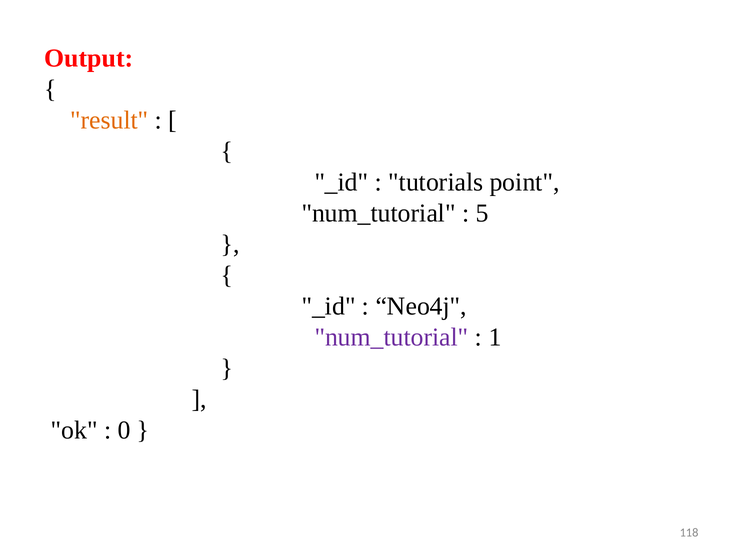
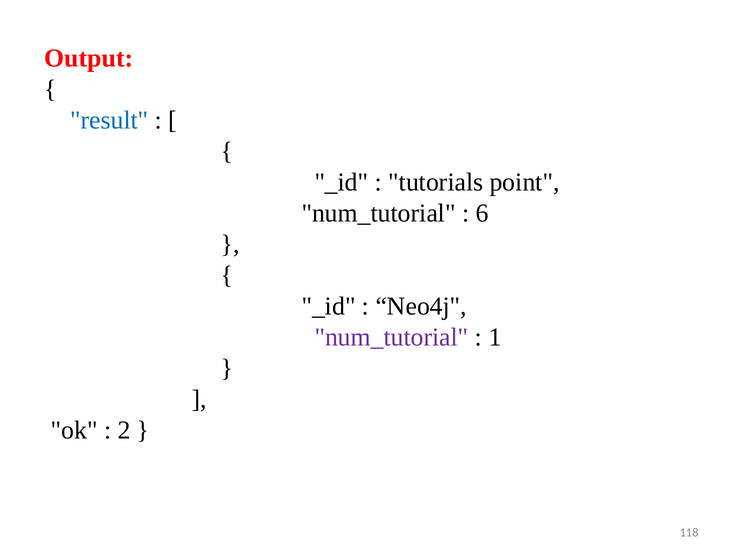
result colour: orange -> blue
5: 5 -> 6
0: 0 -> 2
